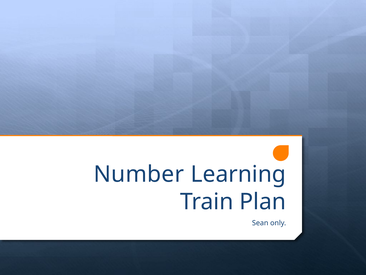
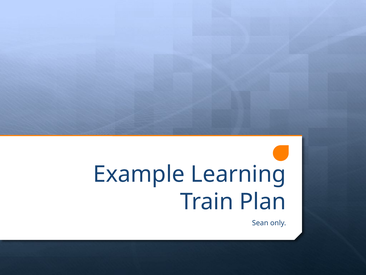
Number: Number -> Example
